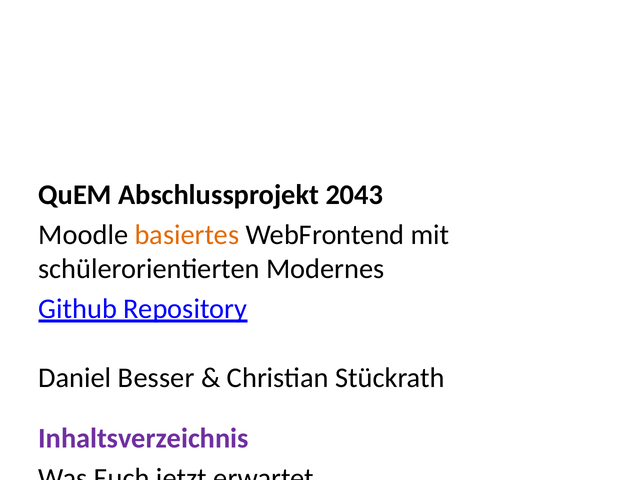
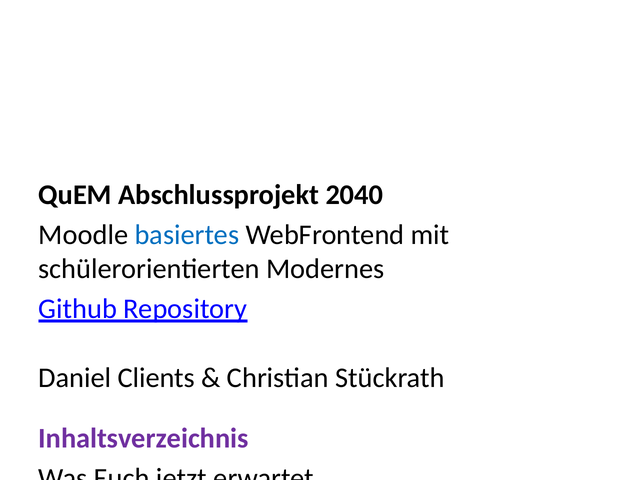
2043: 2043 -> 2040
basiertes colour: orange -> blue
Daniel Besser: Besser -> Clients
